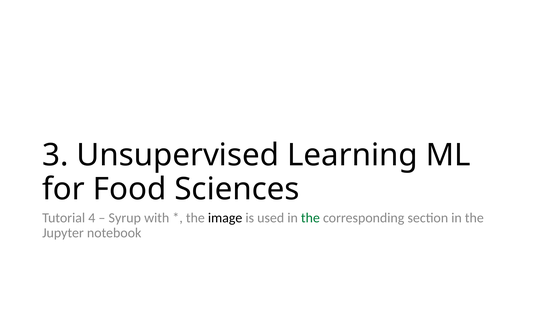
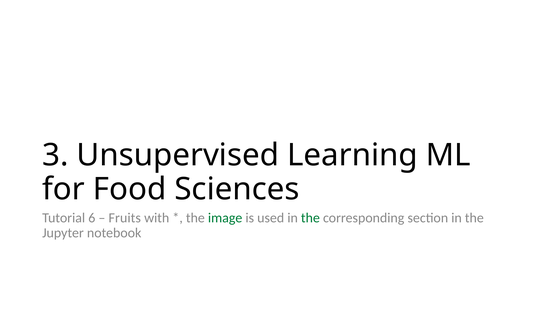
4: 4 -> 6
Syrup: Syrup -> Fruits
image colour: black -> green
